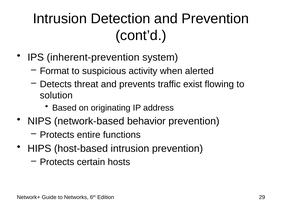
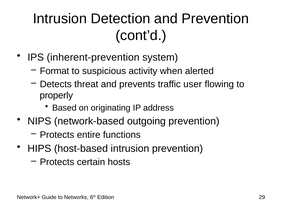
exist: exist -> user
solution: solution -> properly
behavior: behavior -> outgoing
